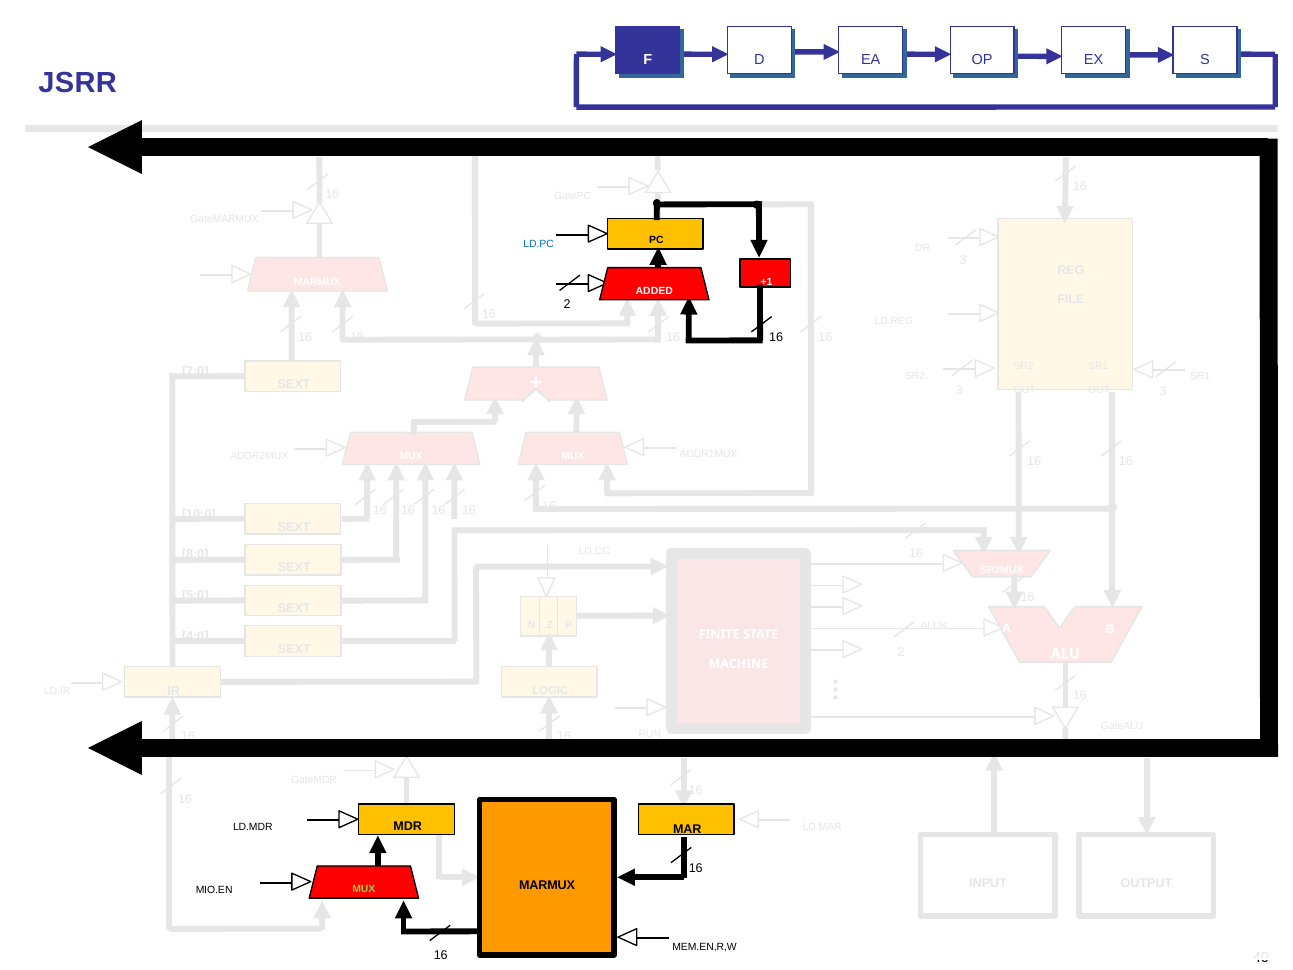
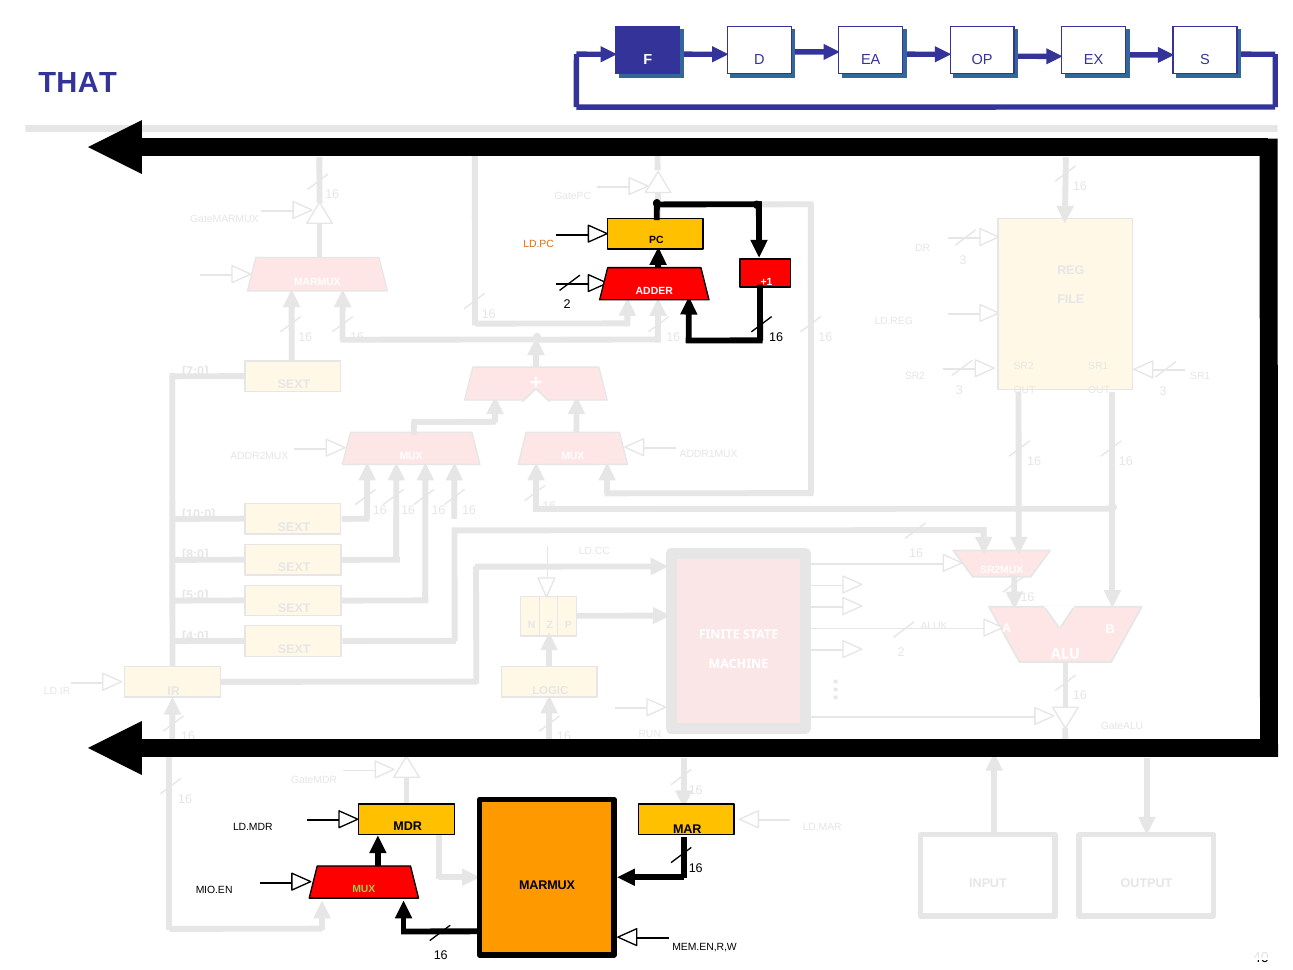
JSRR: JSRR -> THAT
LD.PC colour: blue -> orange
ADDED: ADDED -> ADDER
